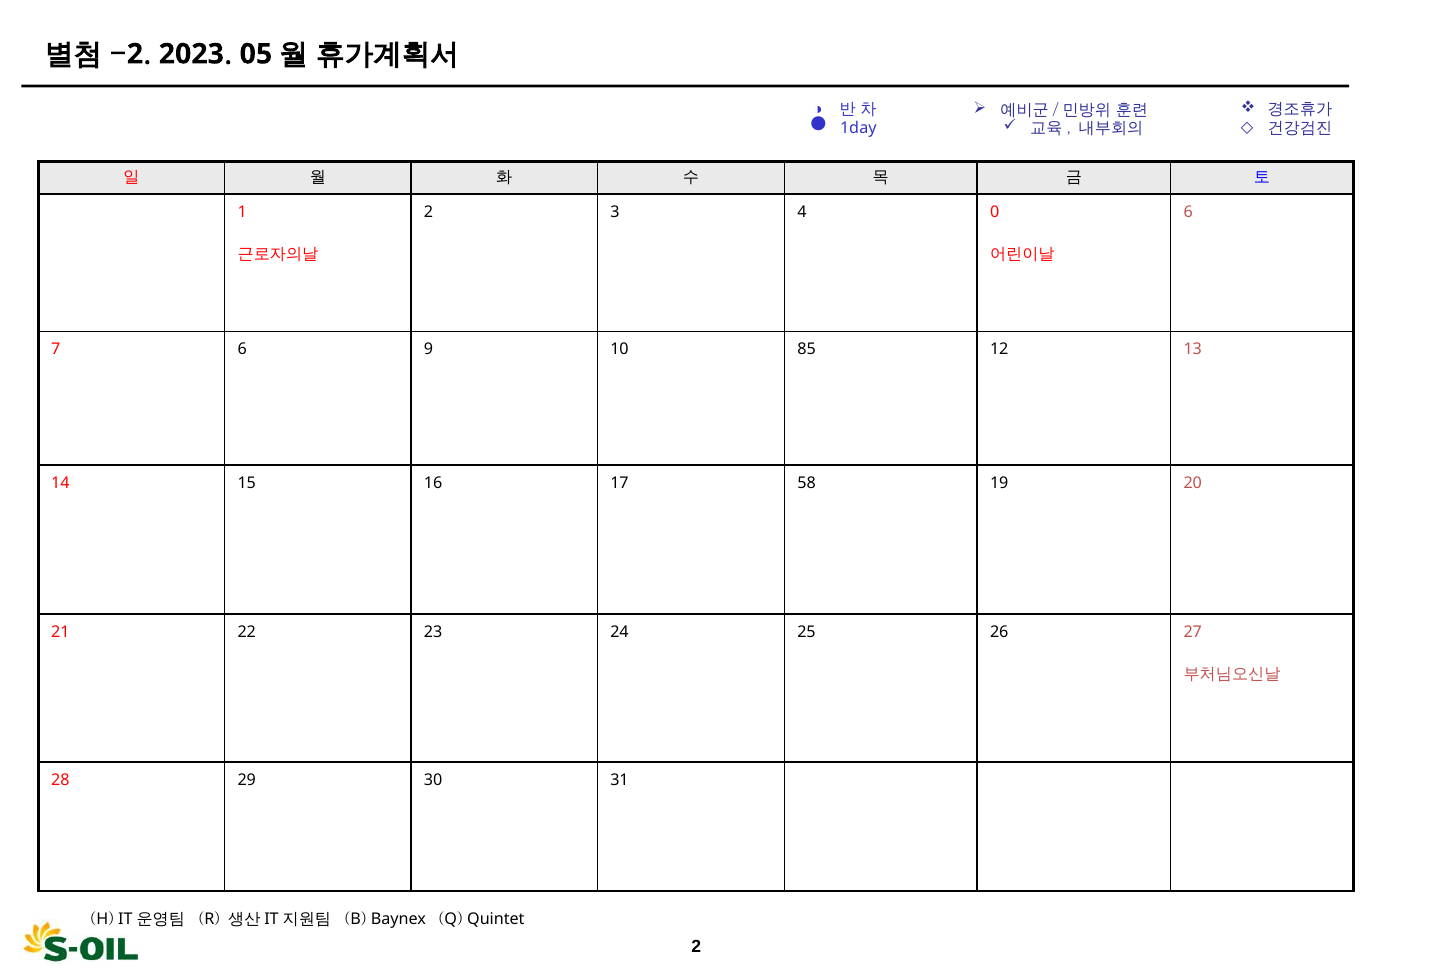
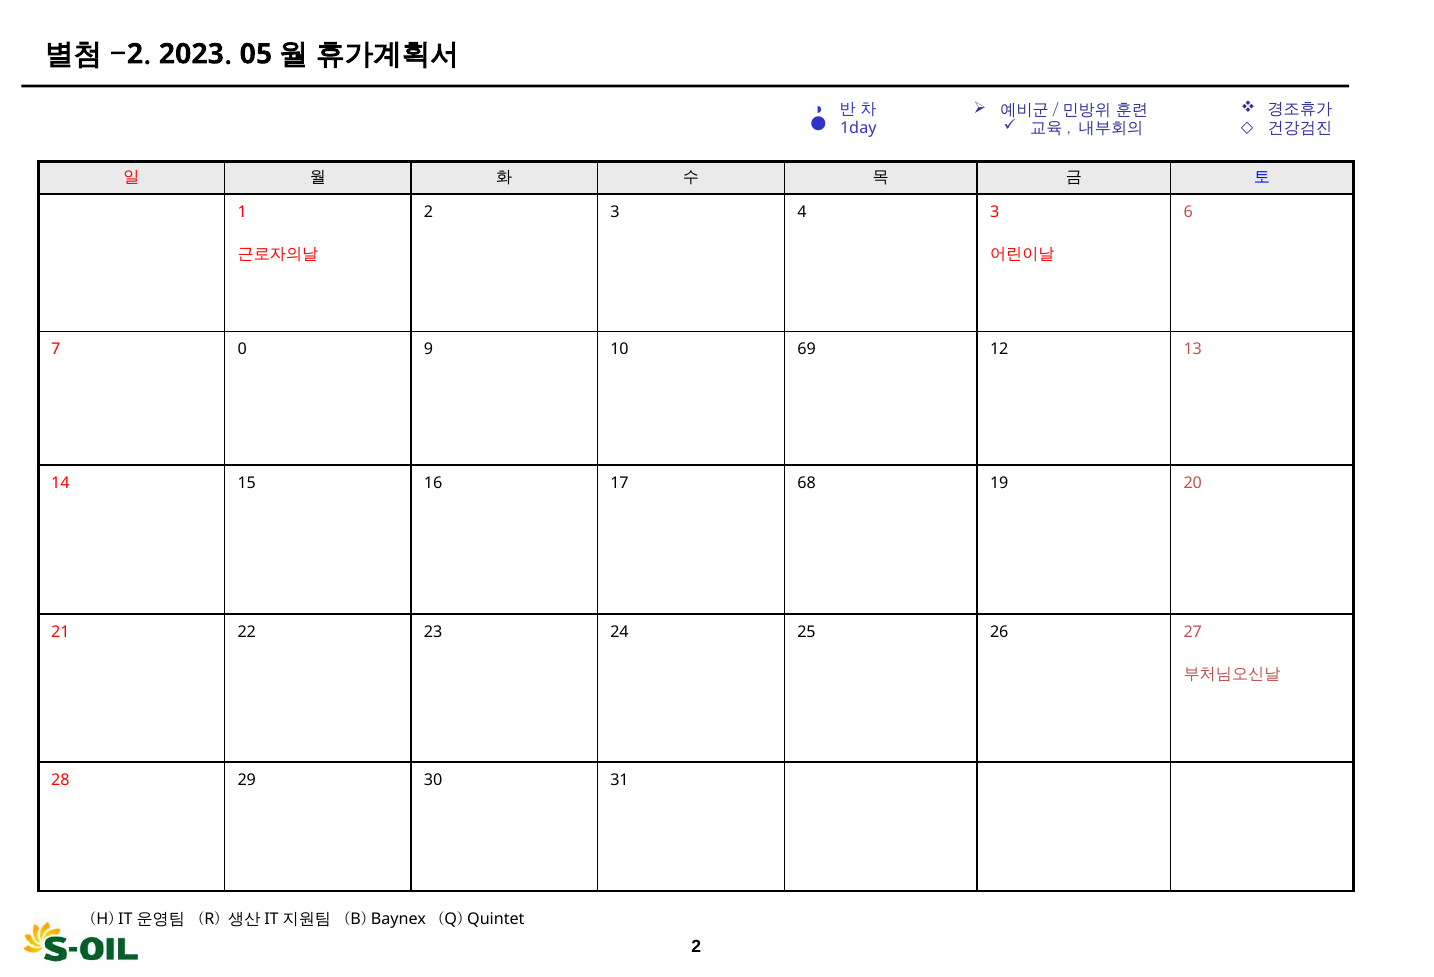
4 0: 0 -> 3
7 6: 6 -> 0
85: 85 -> 69
58: 58 -> 68
